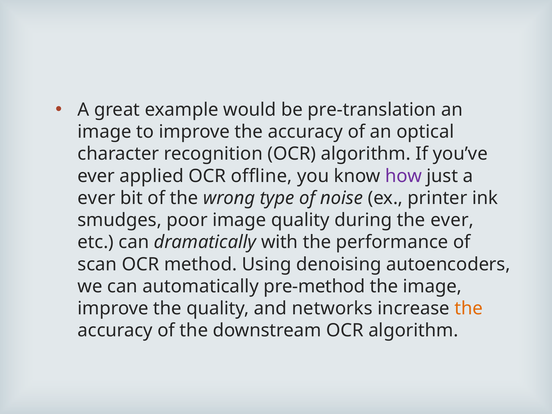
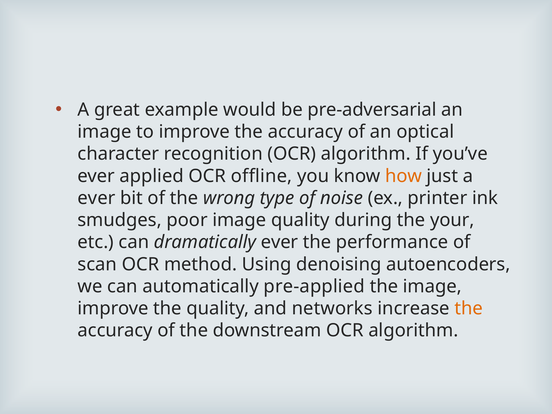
pre-translation: pre-translation -> pre-adversarial
how colour: purple -> orange
the ever: ever -> your
dramatically with: with -> ever
pre-method: pre-method -> pre-applied
